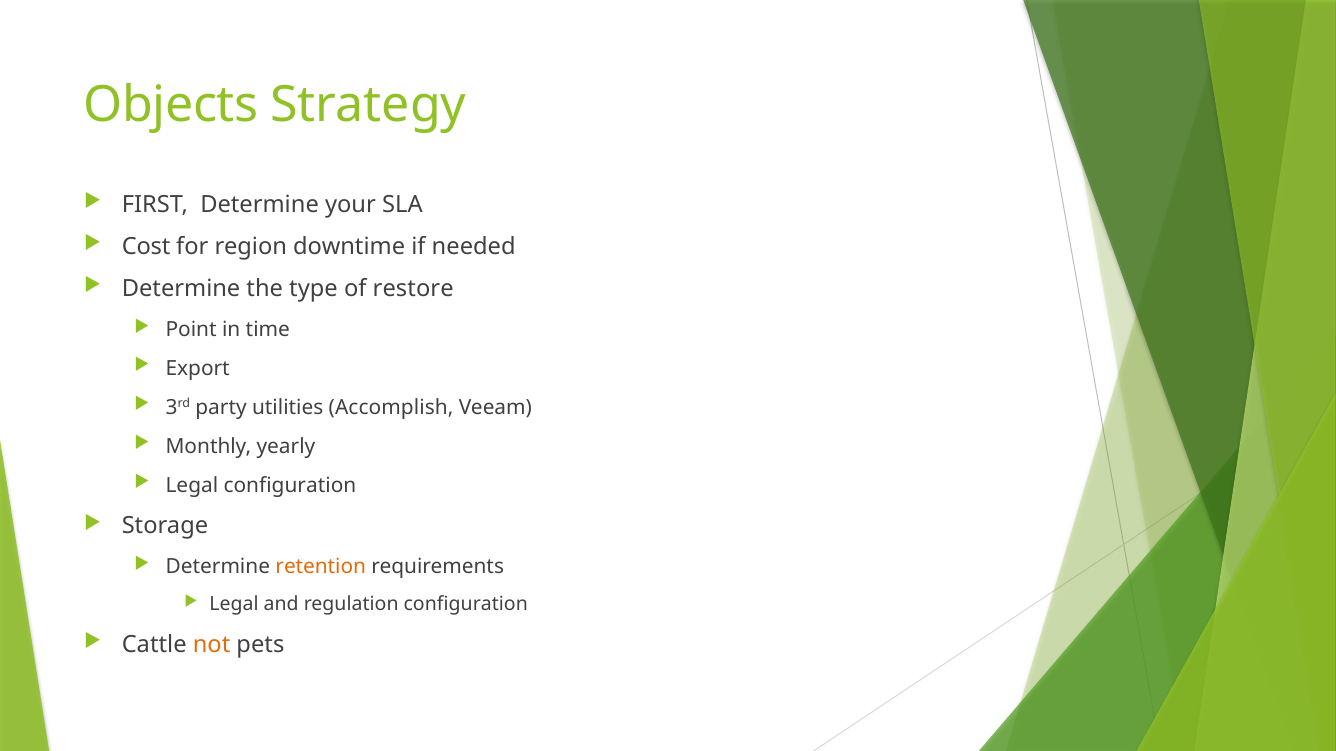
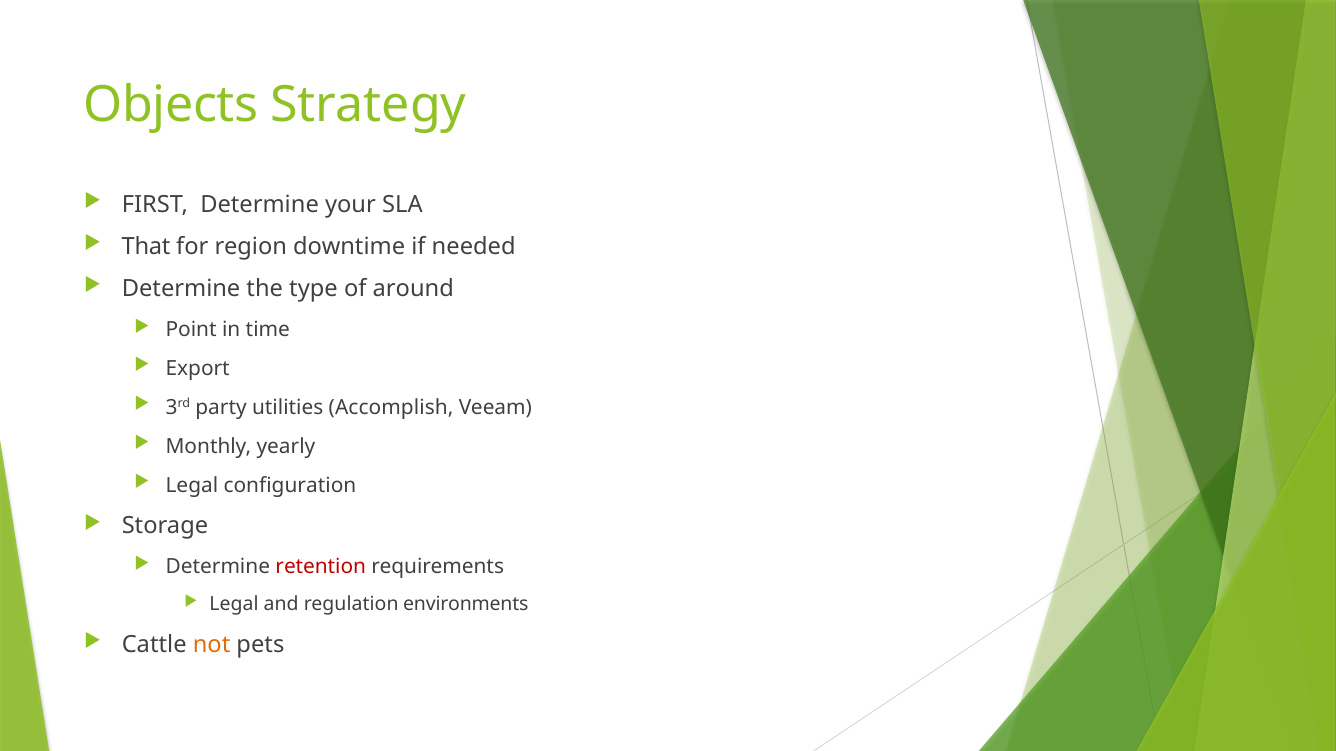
Cost: Cost -> That
restore: restore -> around
retention colour: orange -> red
regulation configuration: configuration -> environments
